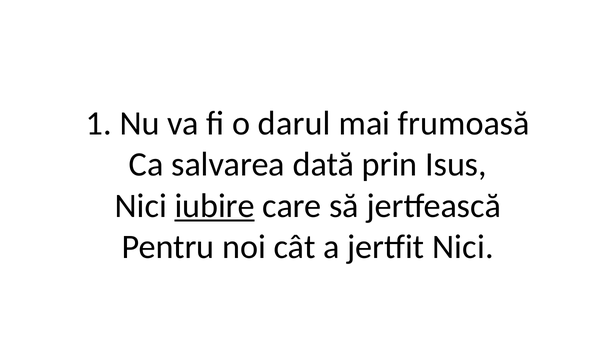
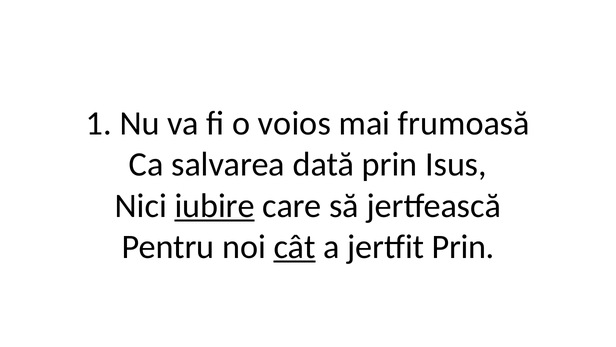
darul: darul -> voios
cât underline: none -> present
jertfit Nici: Nici -> Prin
